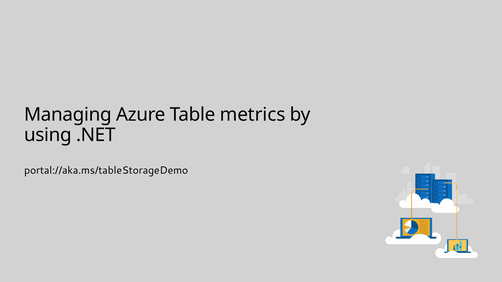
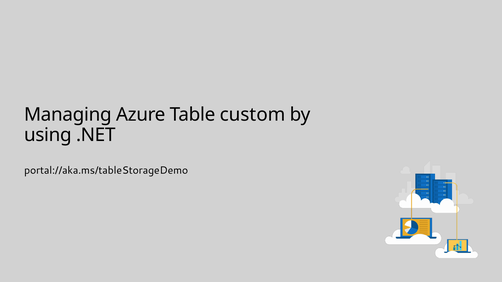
metrics: metrics -> custom
